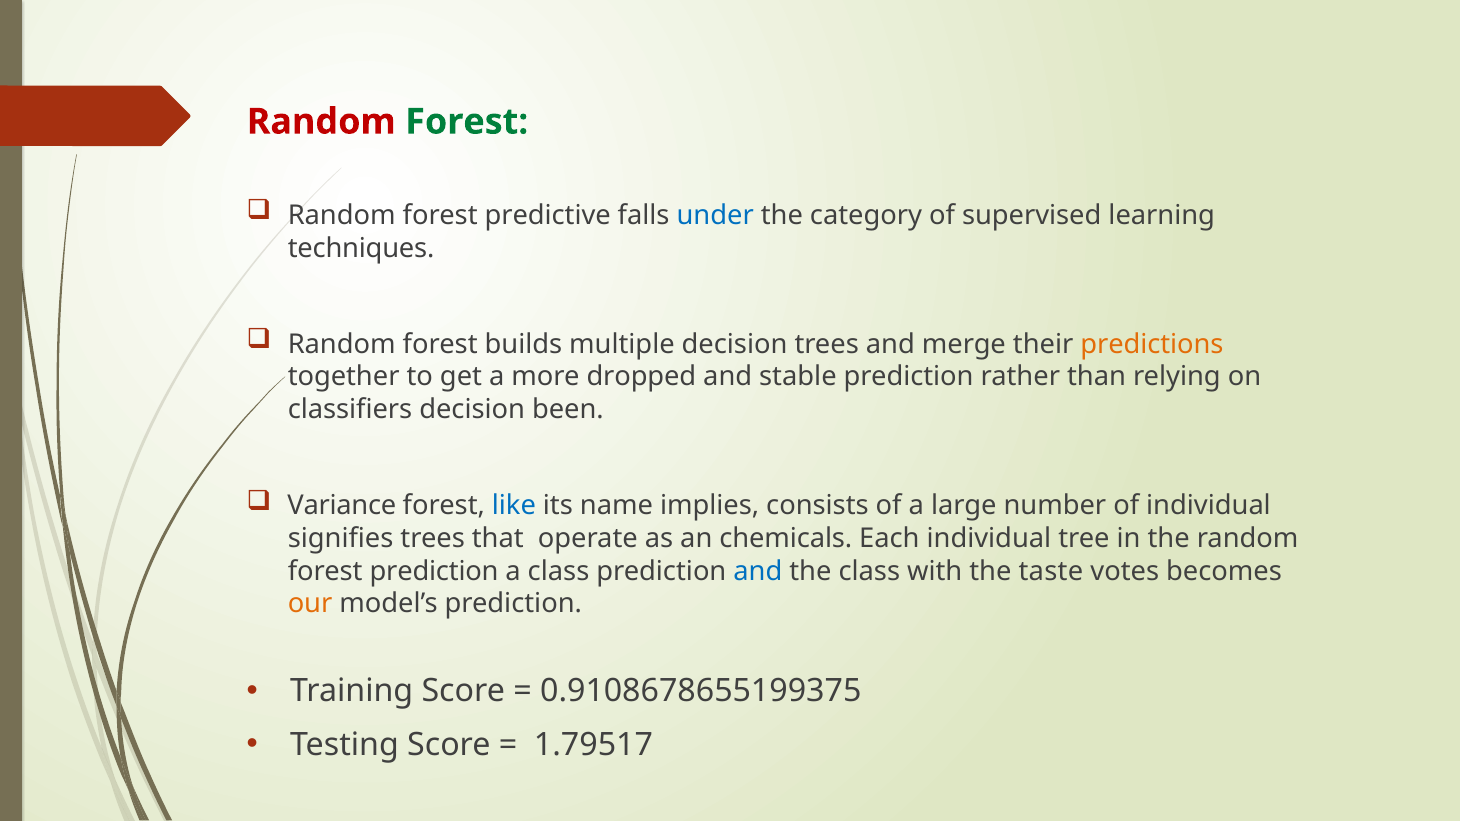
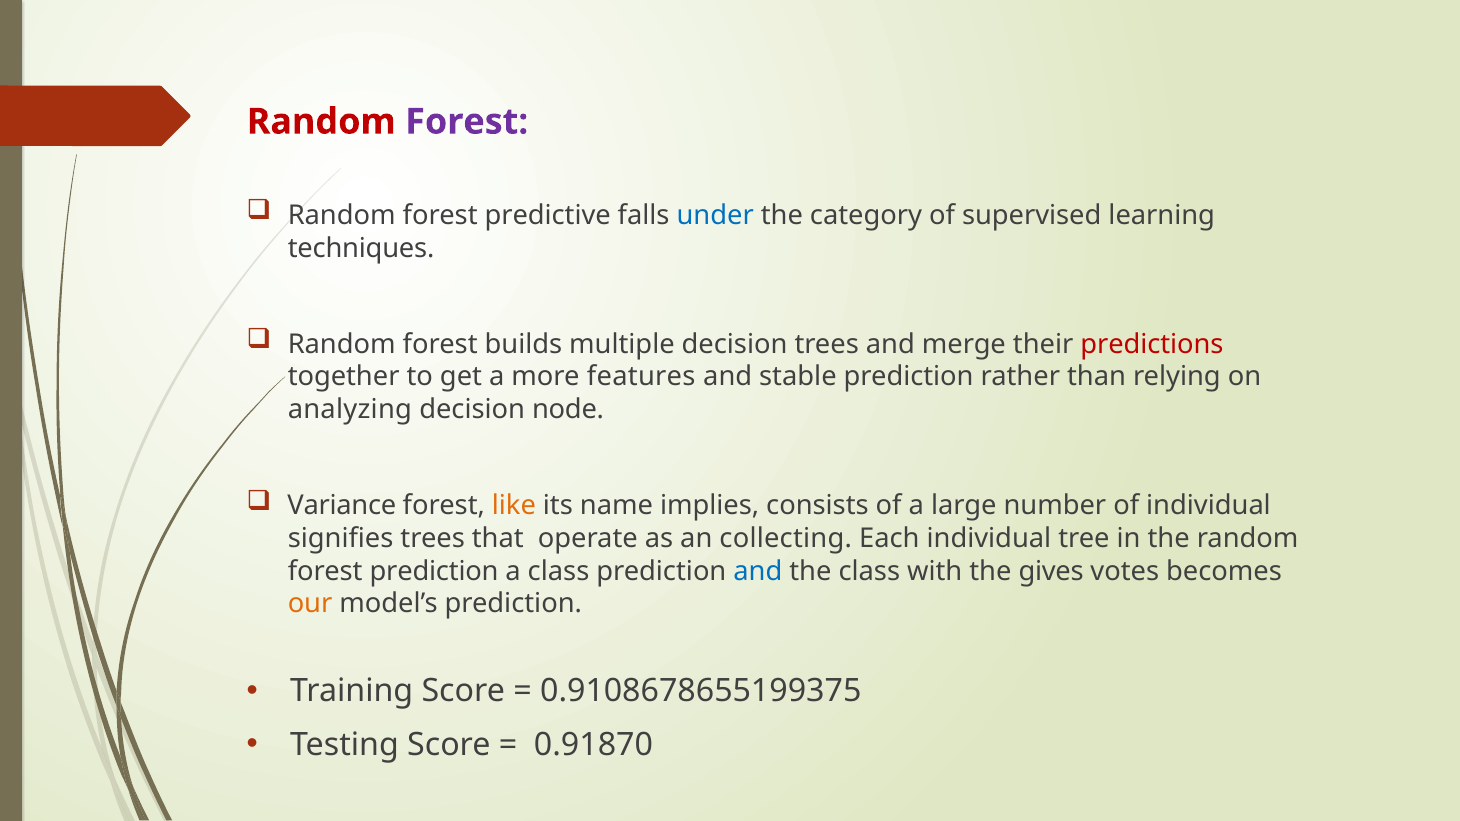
Forest at (467, 122) colour: green -> purple
predictions colour: orange -> red
dropped: dropped -> features
classifiers: classifiers -> analyzing
been: been -> node
like colour: blue -> orange
chemicals: chemicals -> collecting
taste: taste -> gives
1.79517: 1.79517 -> 0.91870
